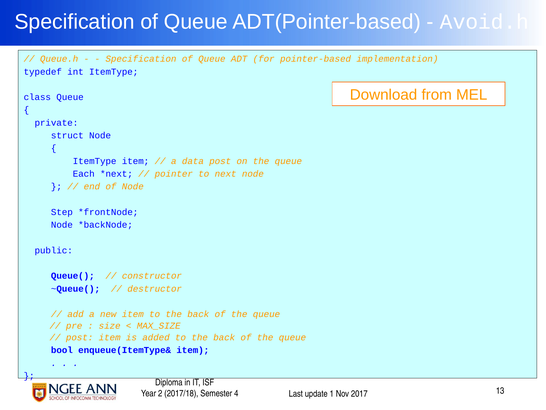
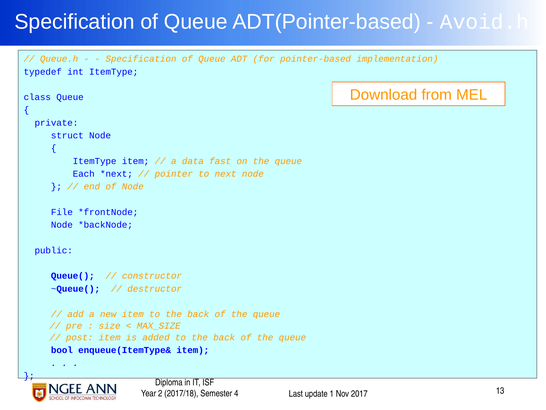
data post: post -> fast
Step: Step -> File
